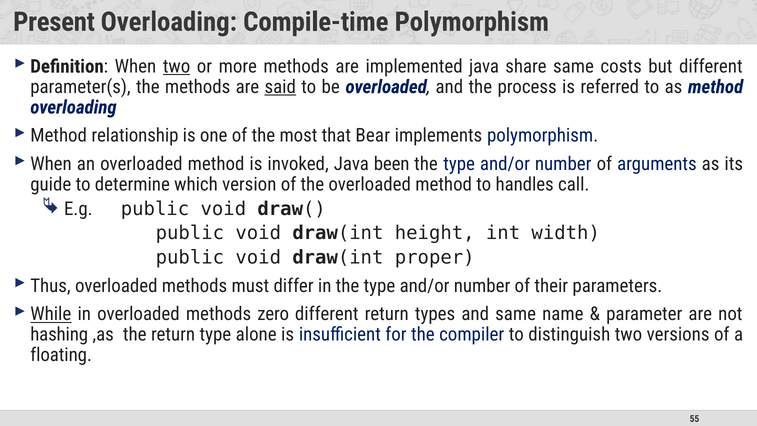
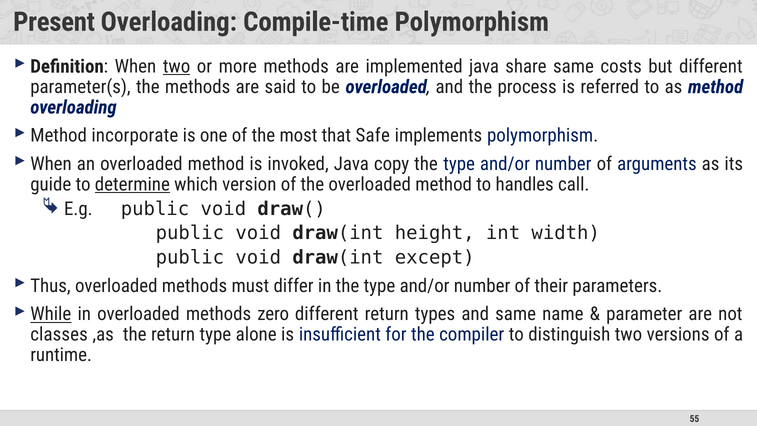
said underline: present -> none
relationship: relationship -> incorporate
Bear: Bear -> Safe
been: been -> copy
determine underline: none -> present
proper: proper -> except
hashing: hashing -> classes
floating: floating -> runtime
